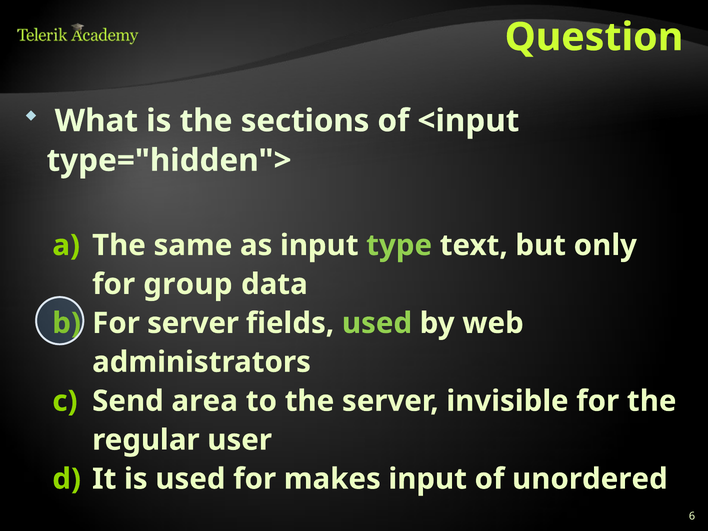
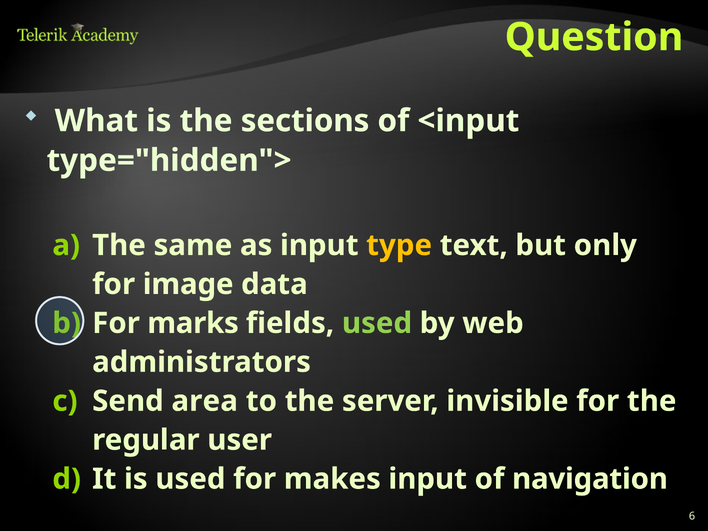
type colour: light green -> yellow
group: group -> image
For server: server -> marks
unordered: unordered -> navigation
